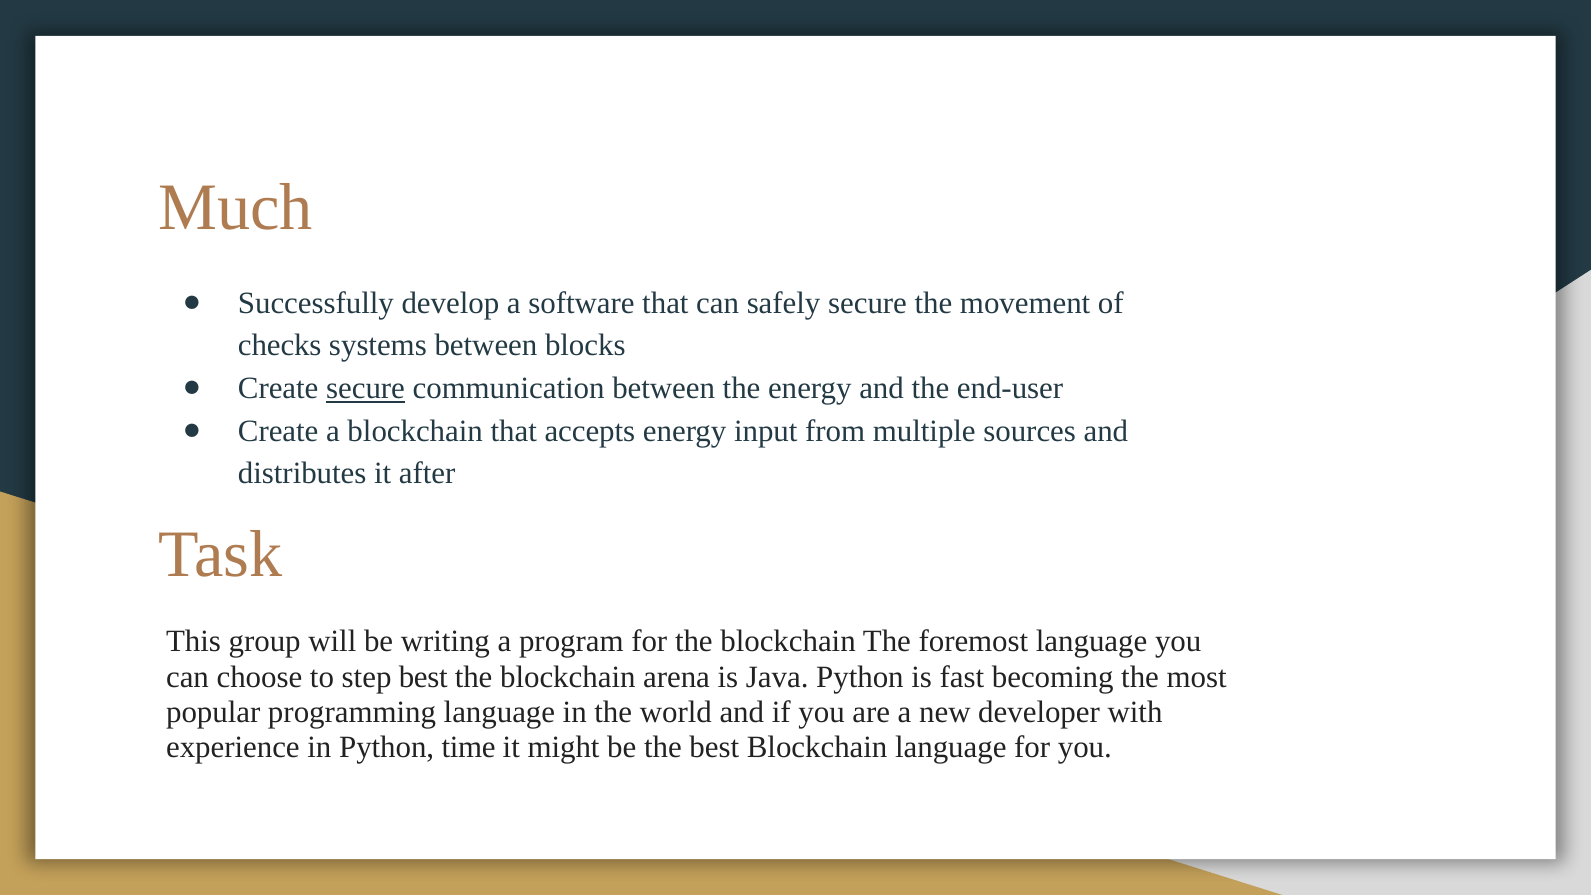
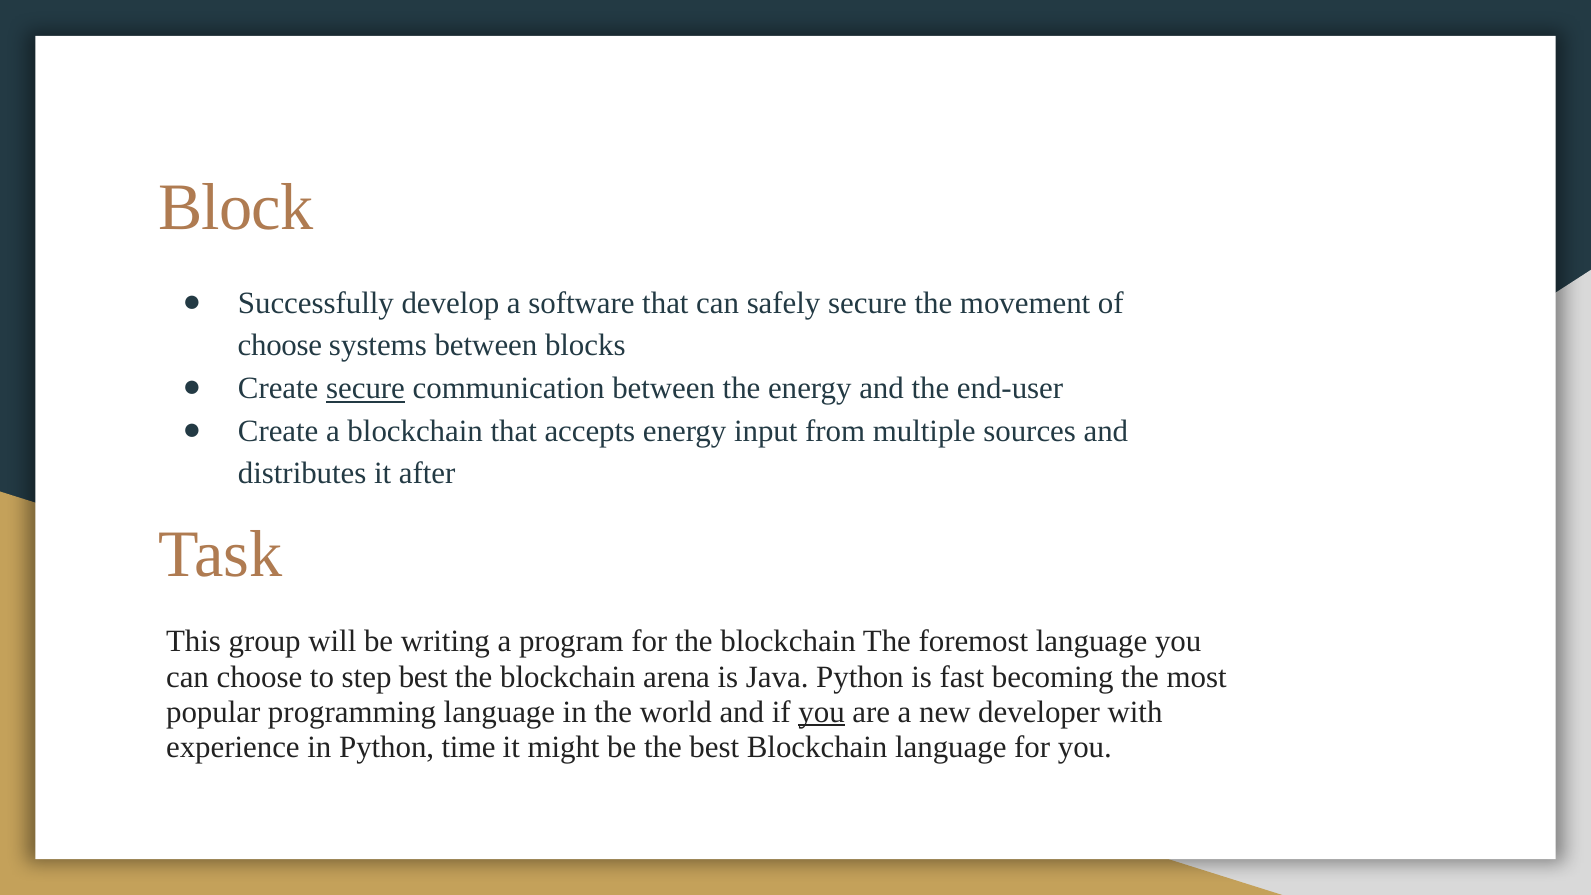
Much: Much -> Block
checks at (280, 346): checks -> choose
you at (822, 712) underline: none -> present
